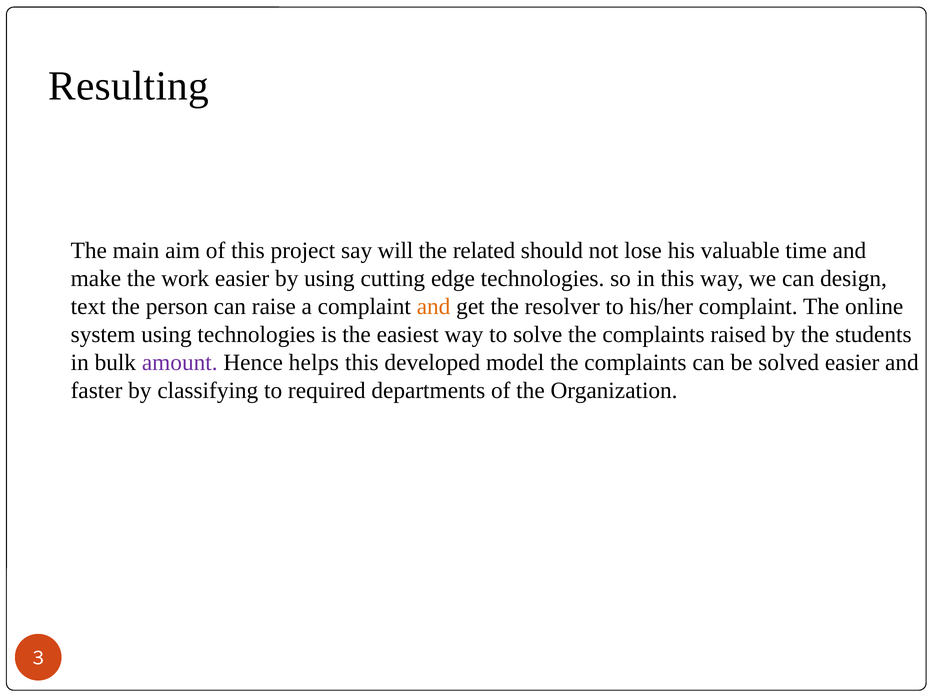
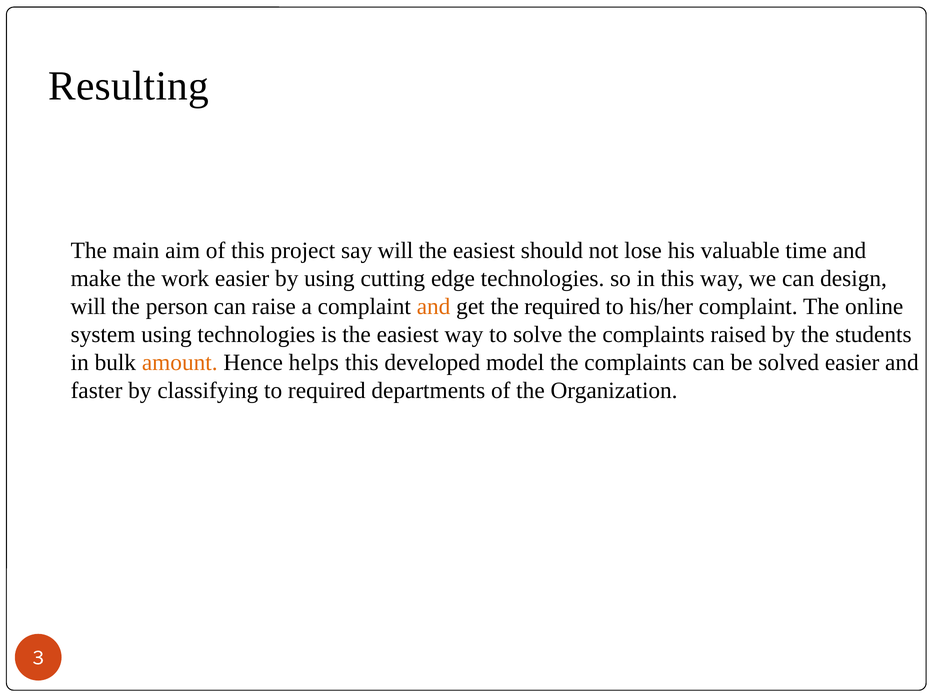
related at (484, 250): related -> easiest
text at (88, 306): text -> will
the resolver: resolver -> required
amount colour: purple -> orange
